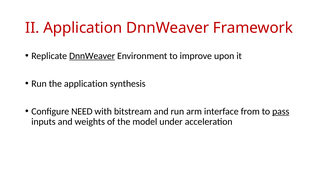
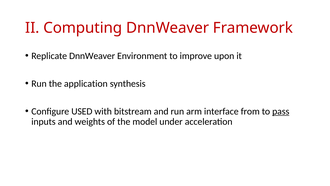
II Application: Application -> Computing
DnnWeaver at (92, 56) underline: present -> none
NEED: NEED -> USED
